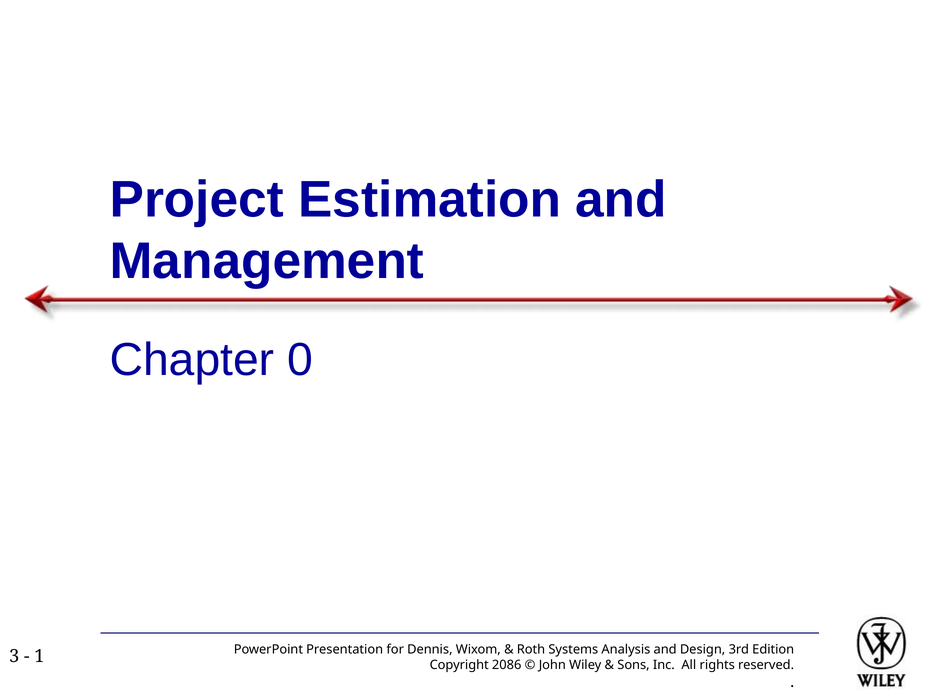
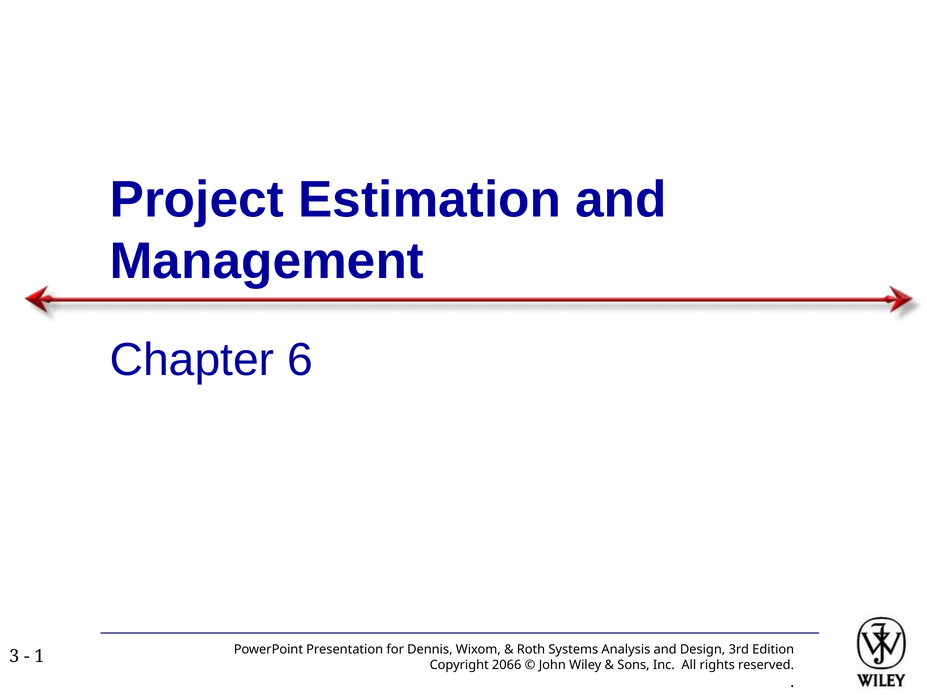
0: 0 -> 6
2086: 2086 -> 2066
